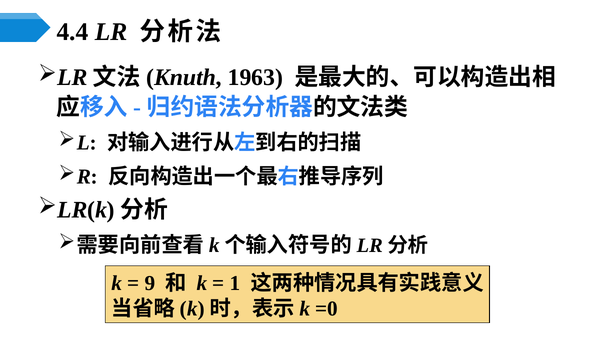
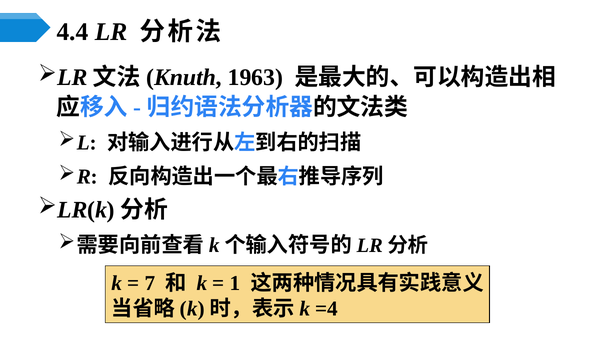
9: 9 -> 7
=0: =0 -> =4
